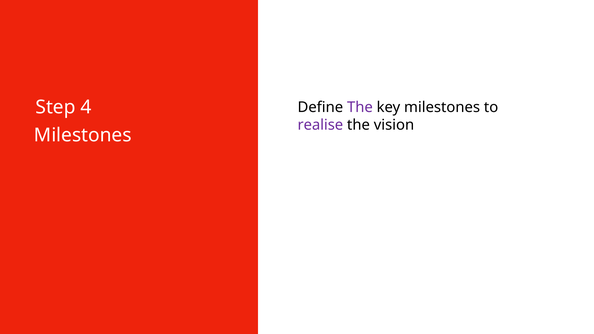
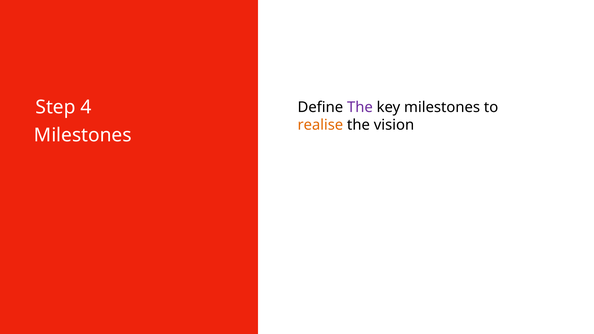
realise colour: purple -> orange
